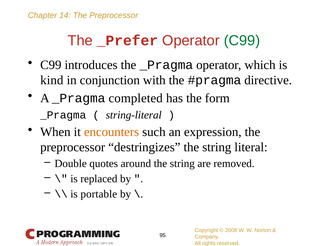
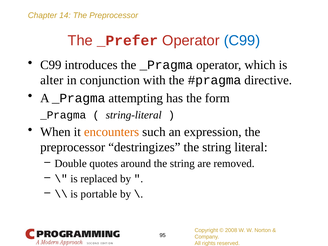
C99 at (242, 41) colour: green -> blue
kind: kind -> alter
completed: completed -> attempting
